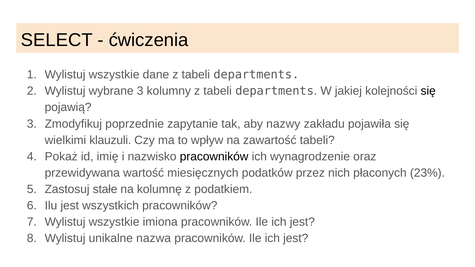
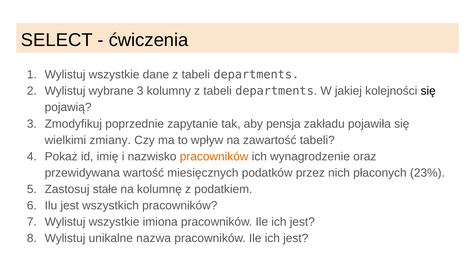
nazwy: nazwy -> pensja
klauzuli: klauzuli -> zmiany
pracowników at (214, 157) colour: black -> orange
